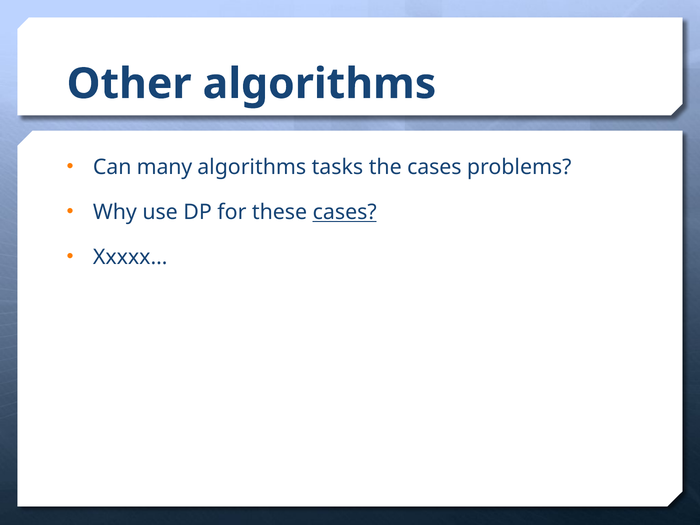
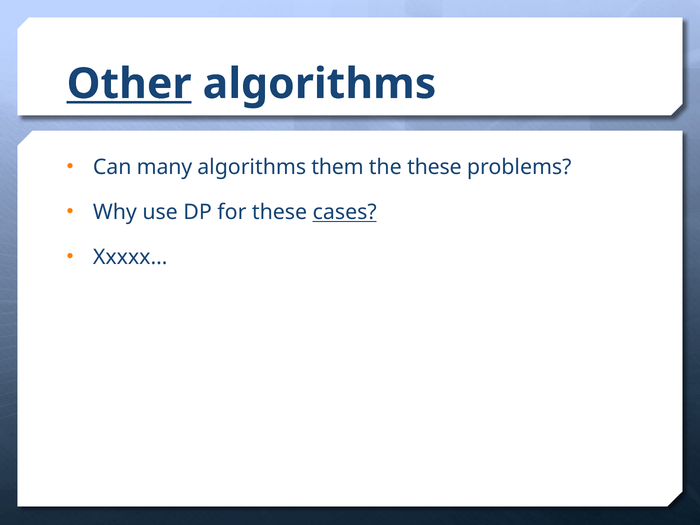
Other underline: none -> present
tasks: tasks -> them
the cases: cases -> these
